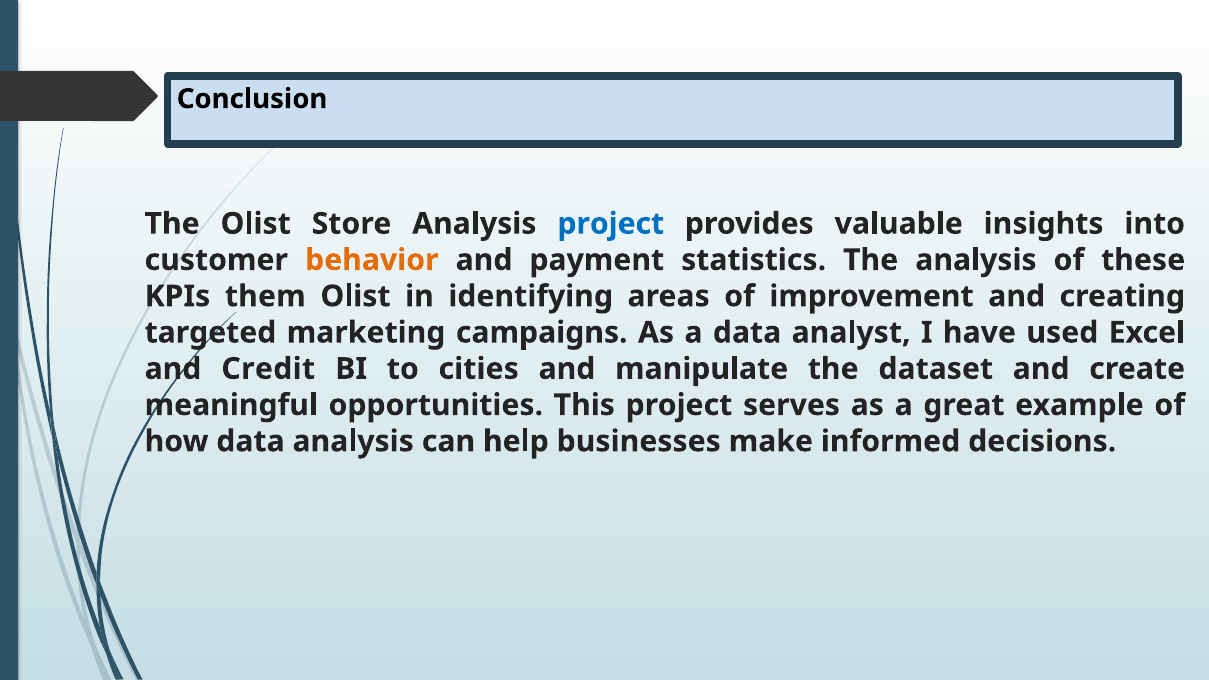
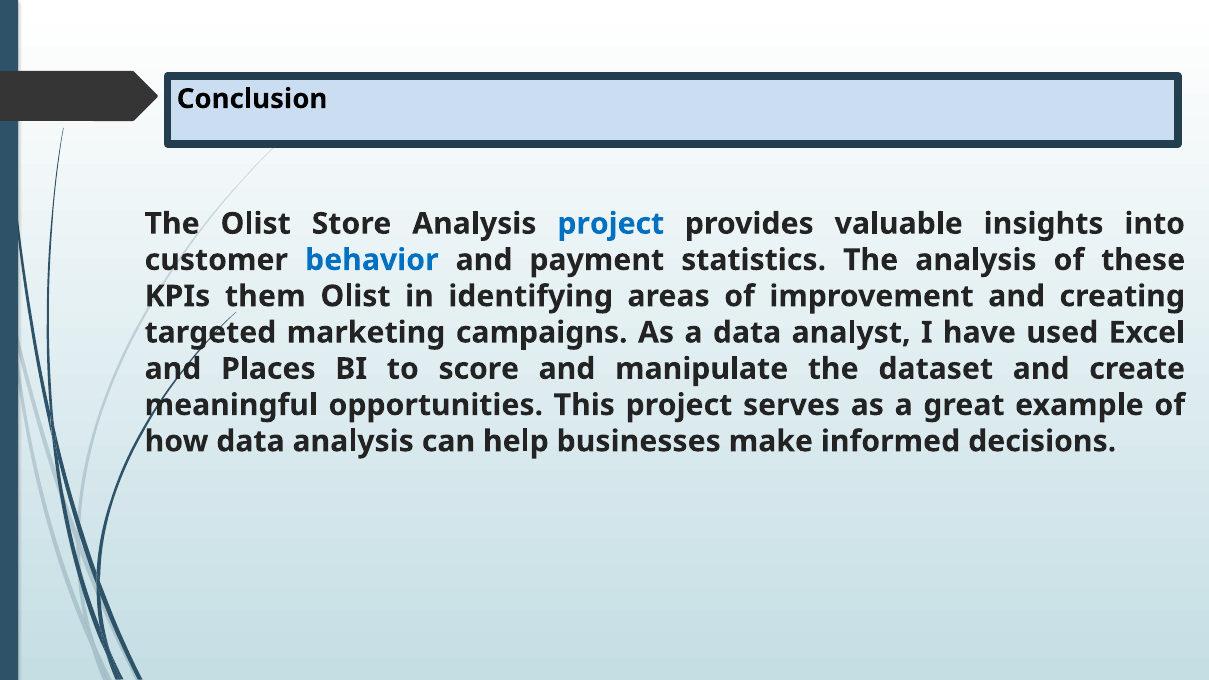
behavior colour: orange -> blue
Credit: Credit -> Places
cities: cities -> score
